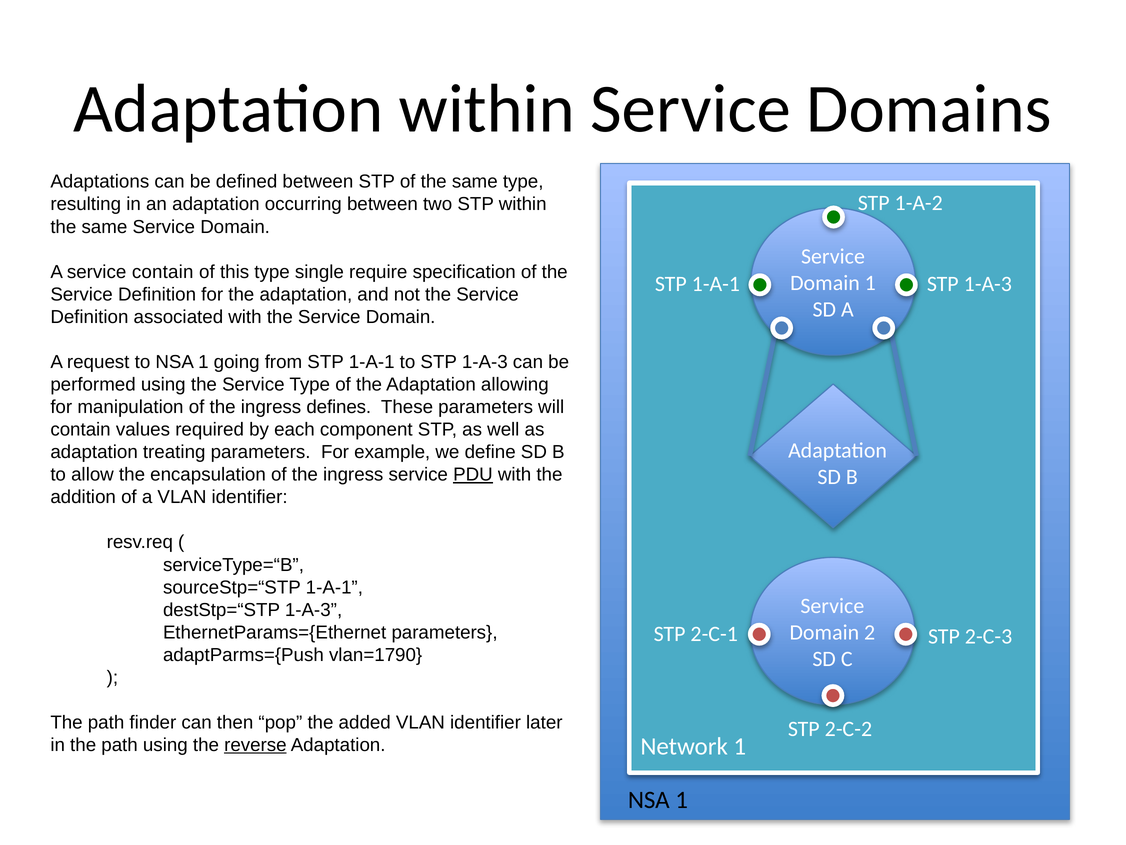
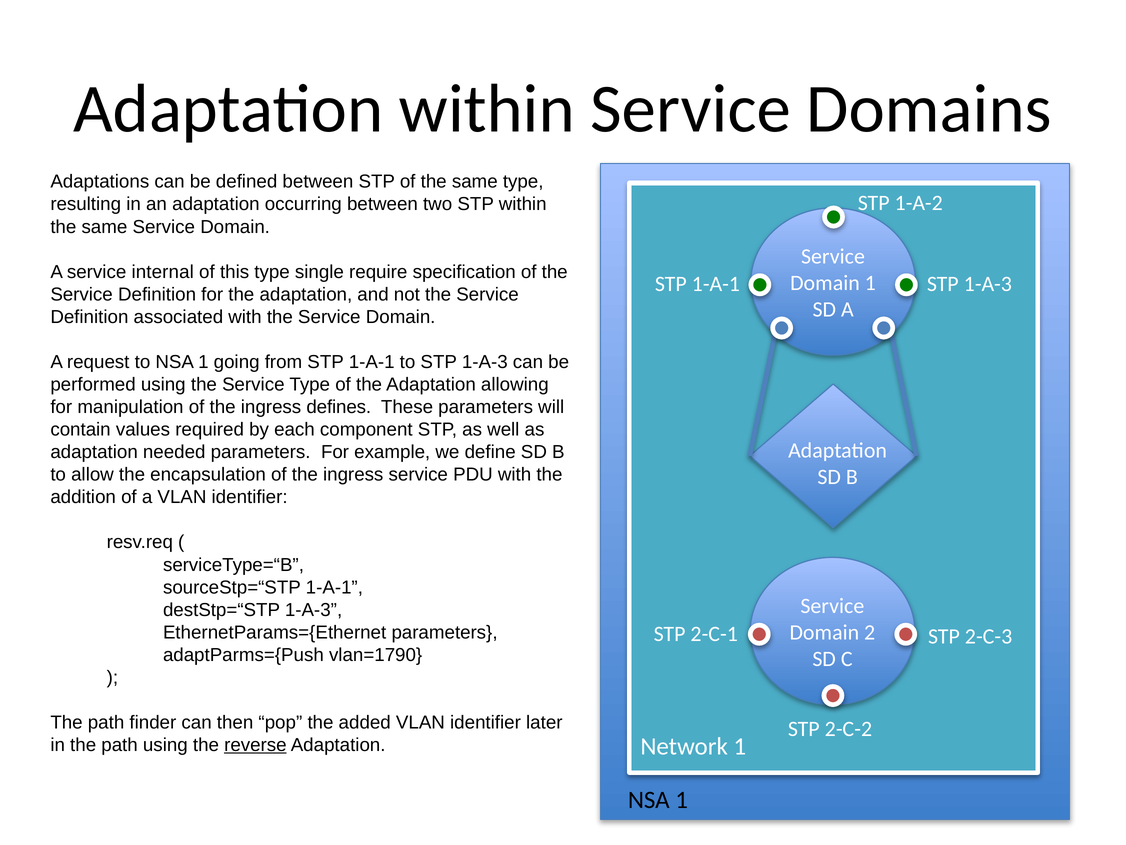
service contain: contain -> internal
treating: treating -> needed
PDU underline: present -> none
